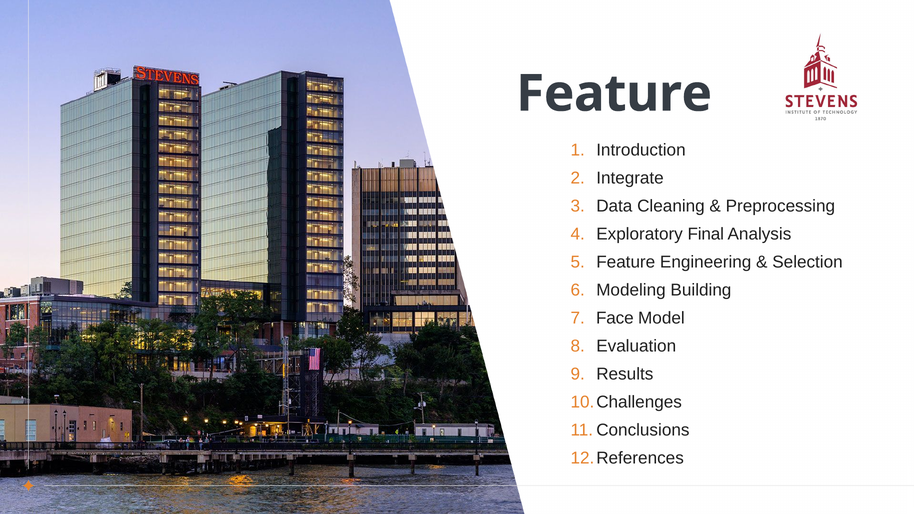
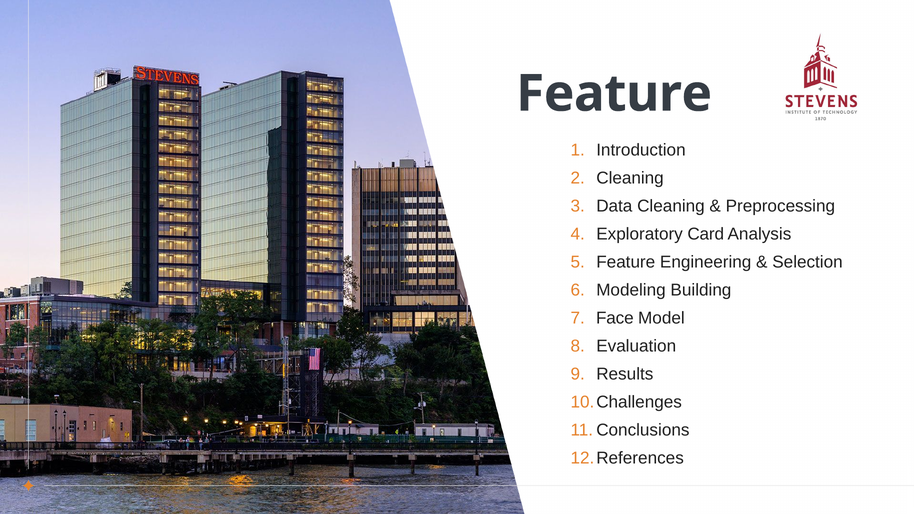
Integrate at (630, 178): Integrate -> Cleaning
Final: Final -> Card
